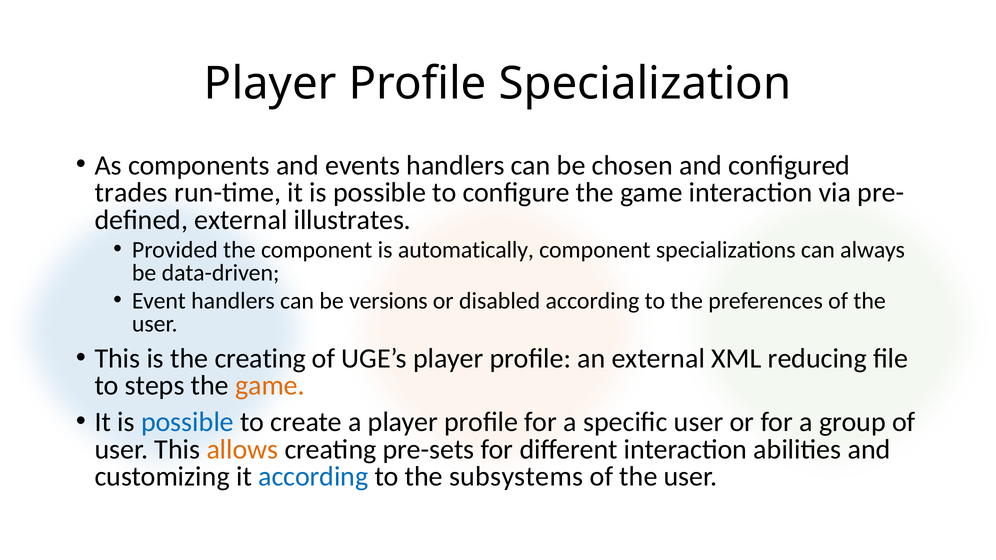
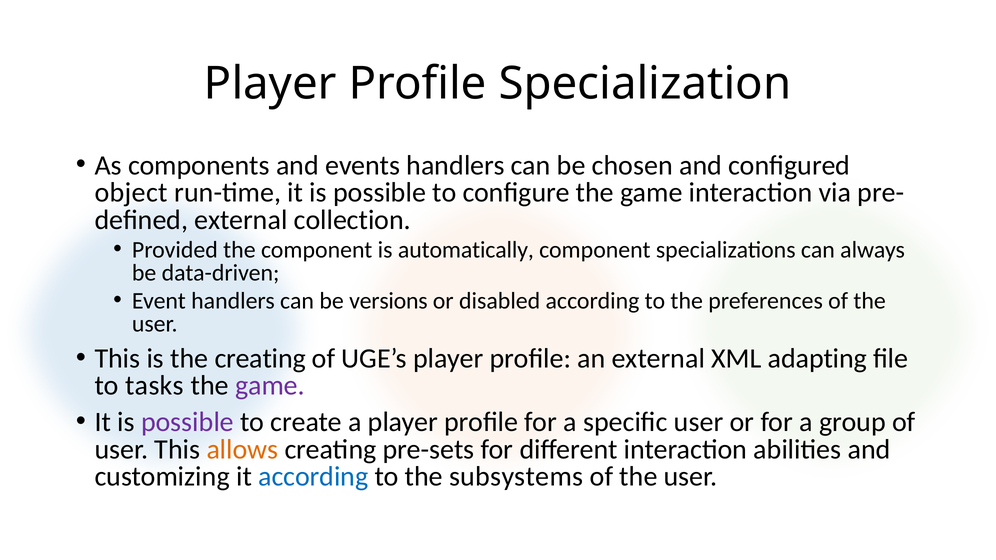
trades: trades -> object
illustrates: illustrates -> collection
reducing: reducing -> adapting
steps: steps -> tasks
game at (270, 386) colour: orange -> purple
possible at (187, 422) colour: blue -> purple
